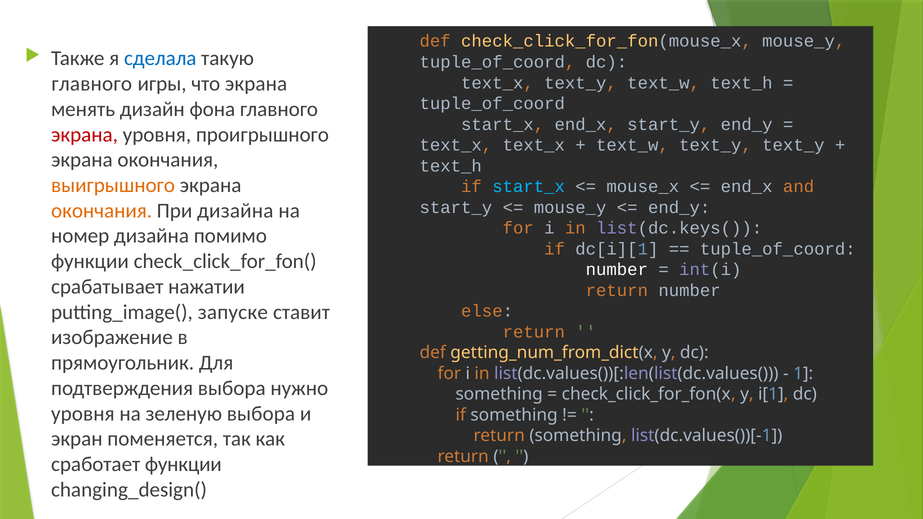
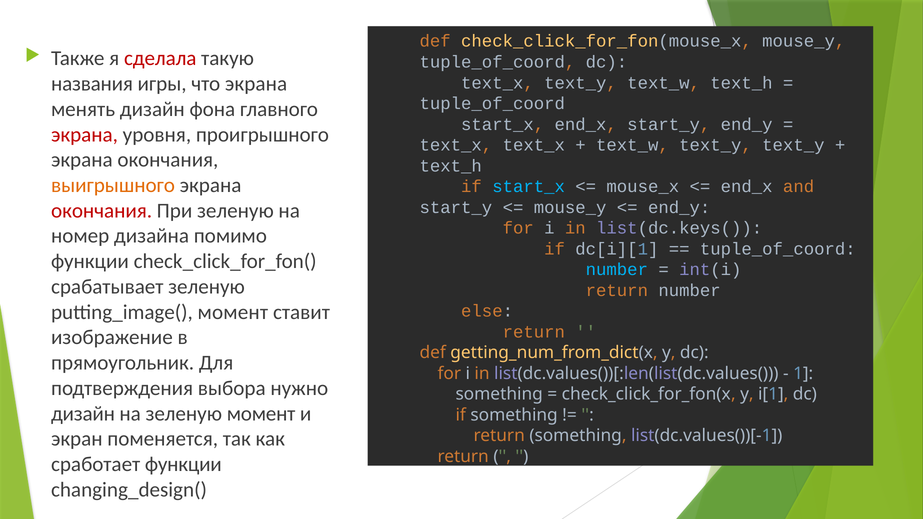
сделала colour: blue -> red
главного at (92, 84): главного -> названия
окончания at (102, 211) colour: orange -> red
При дизайна: дизайна -> зеленую
number at (617, 270) colour: white -> light blue
срабатывает нажатии: нажатии -> зеленую
putting_image( запуске: запуске -> момент
уровня at (83, 414): уровня -> дизайн
зеленую выбора: выбора -> момент
